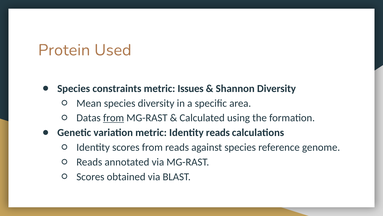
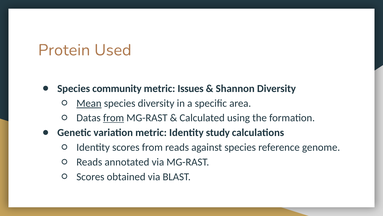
constraints: constraints -> community
Mean underline: none -> present
Identity reads: reads -> study
